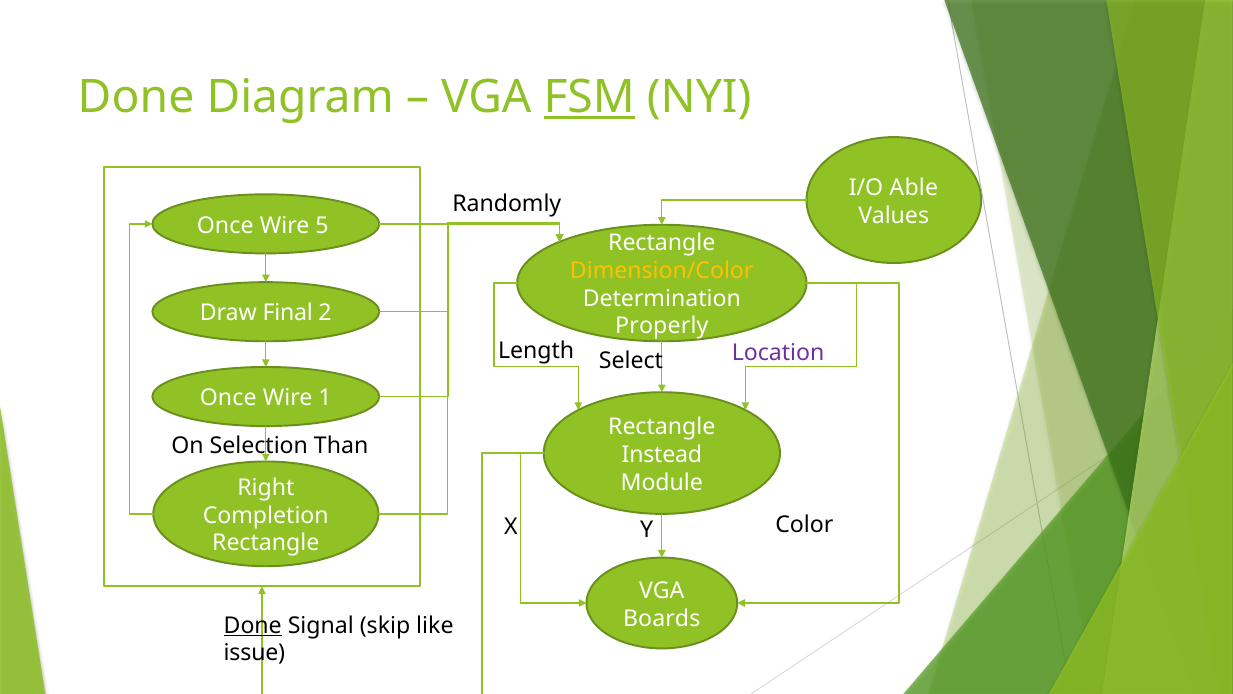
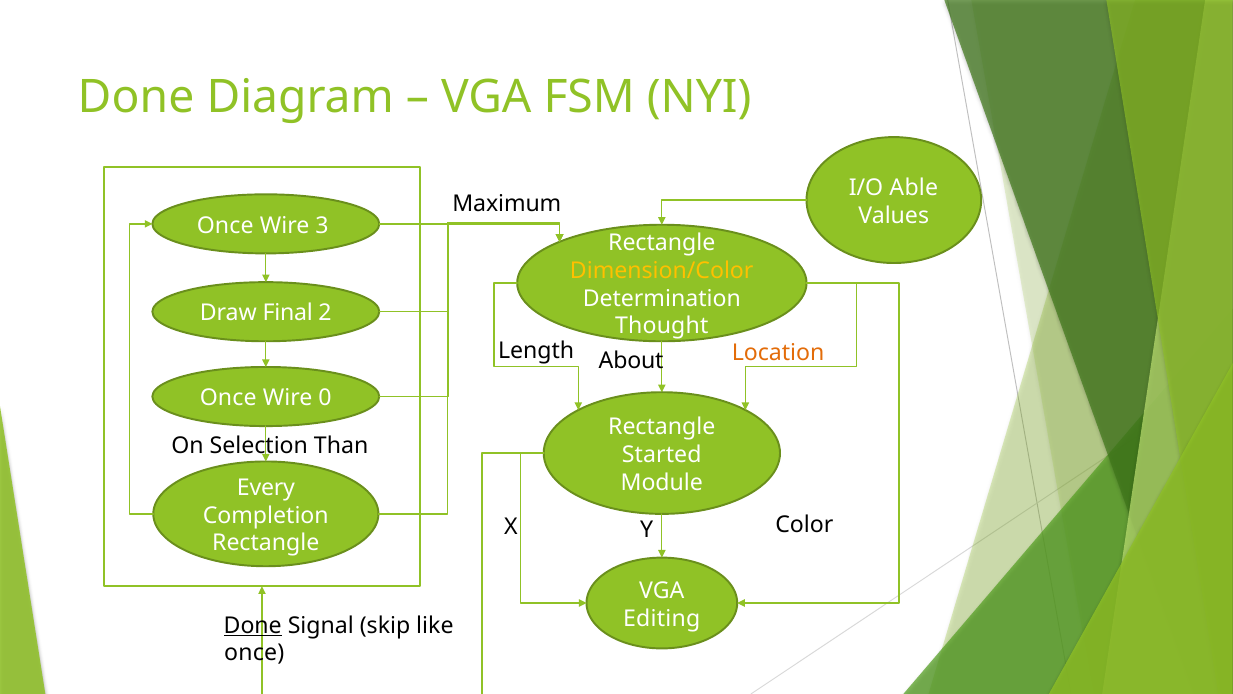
FSM underline: present -> none
Randomly: Randomly -> Maximum
5: 5 -> 3
Properly: Properly -> Thought
Select: Select -> About
Location colour: purple -> orange
1: 1 -> 0
Instead: Instead -> Started
Right: Right -> Every
Boards: Boards -> Editing
issue at (254, 653): issue -> once
